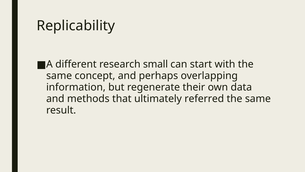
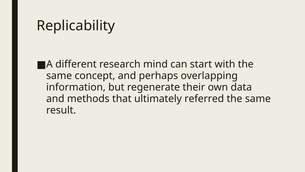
small: small -> mind
